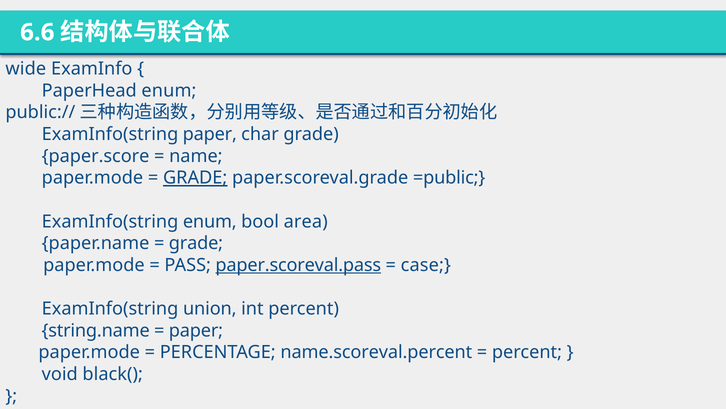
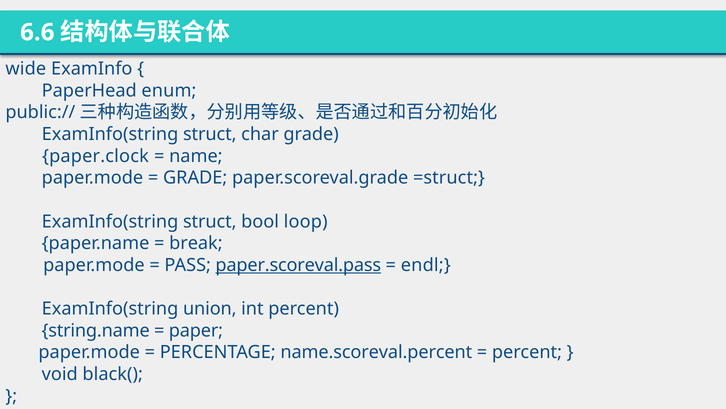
paper at (210, 134): paper -> struct
paper.score: paper.score -> paper.clock
GRADE at (195, 178) underline: present -> none
=public: =public -> =struct
enum at (210, 221): enum -> struct
area: area -> loop
grade at (196, 243): grade -> break
case: case -> endl
